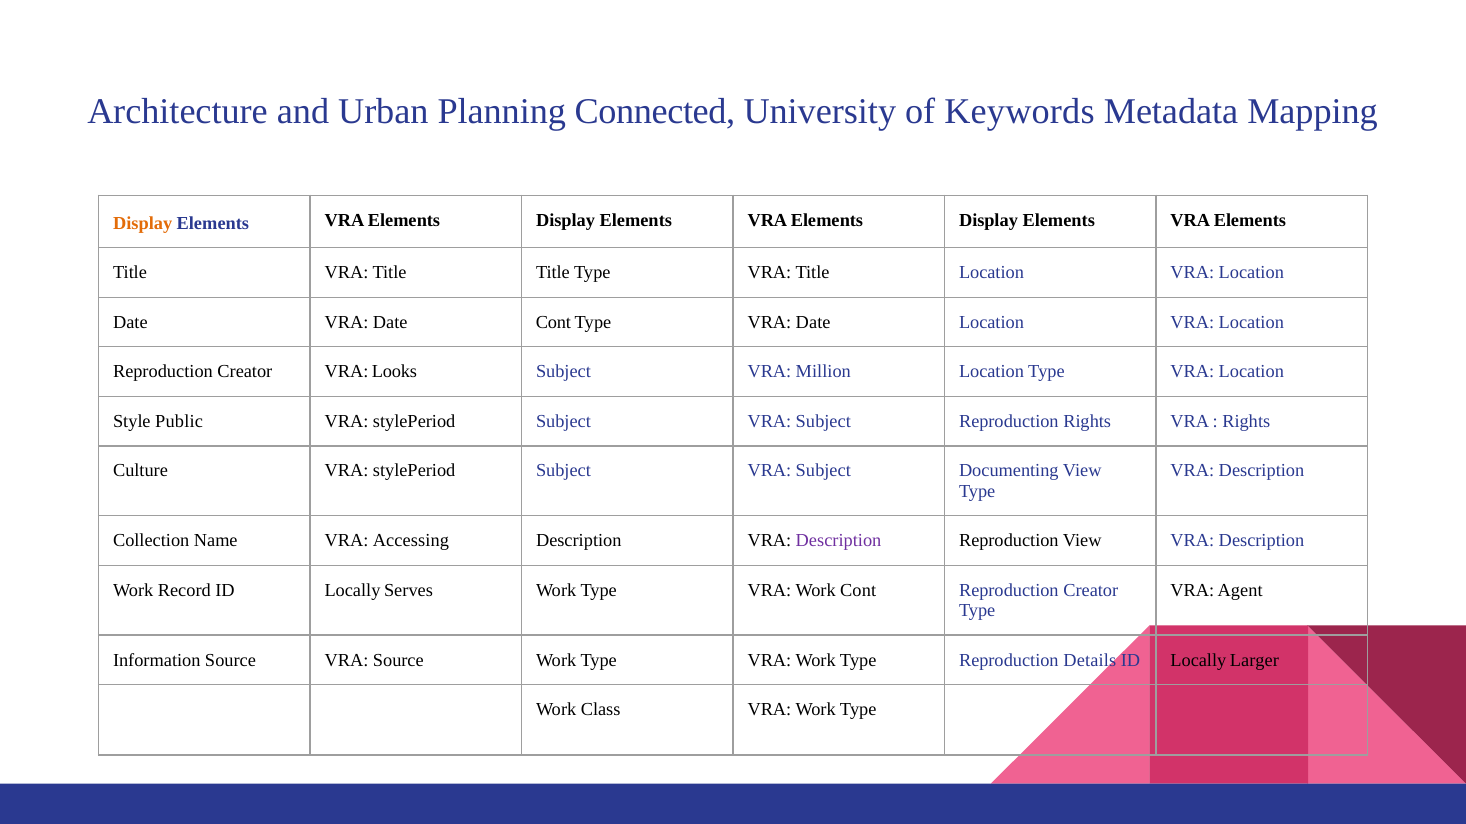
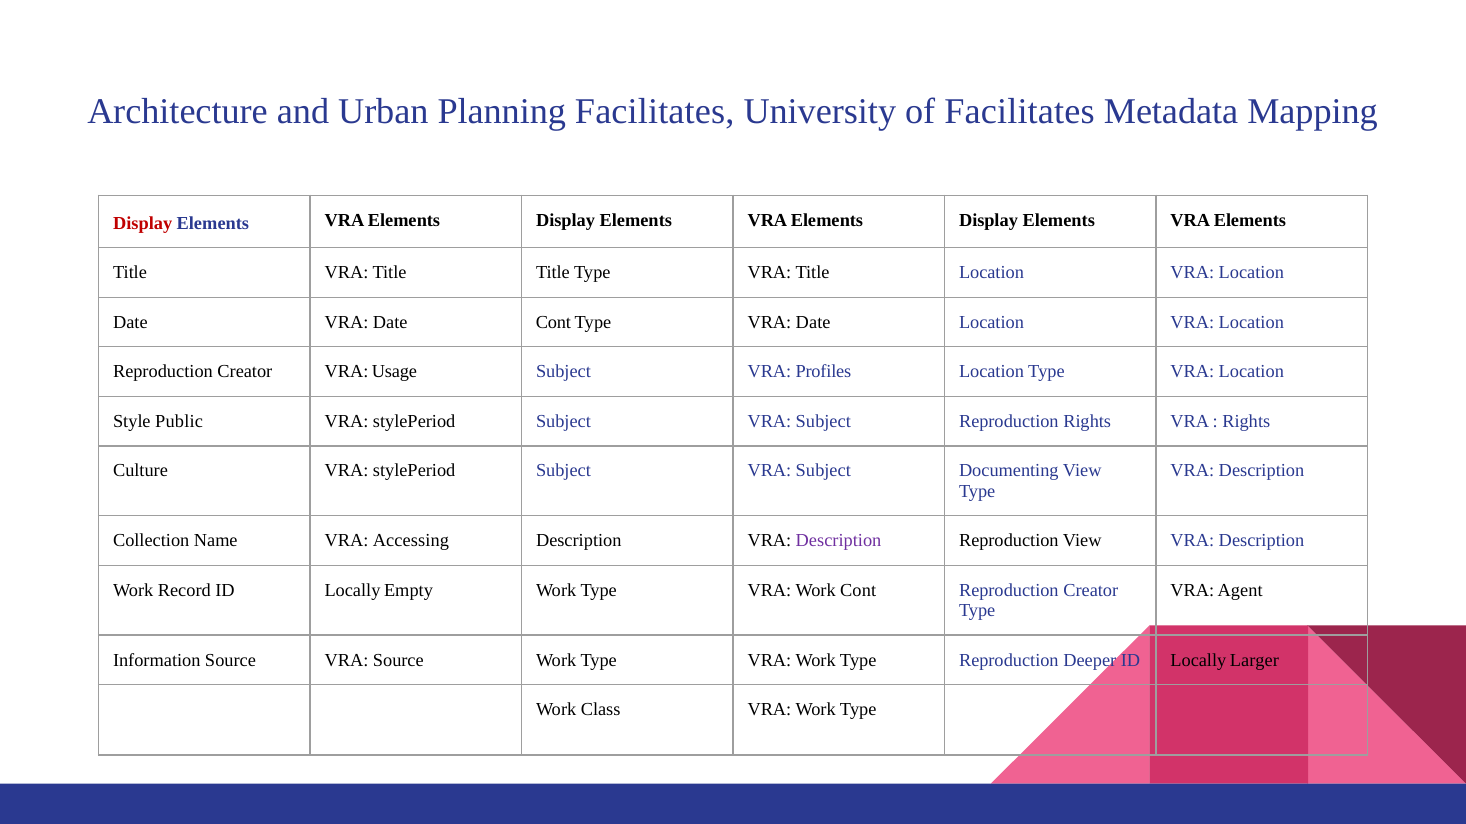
Planning Connected: Connected -> Facilitates
of Keywords: Keywords -> Facilitates
Display at (143, 223) colour: orange -> red
Looks: Looks -> Usage
Million: Million -> Profiles
Serves: Serves -> Empty
Details: Details -> Deeper
